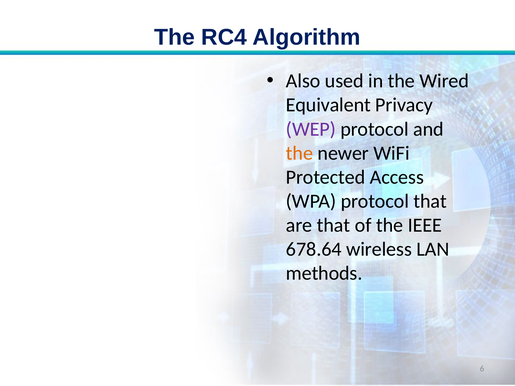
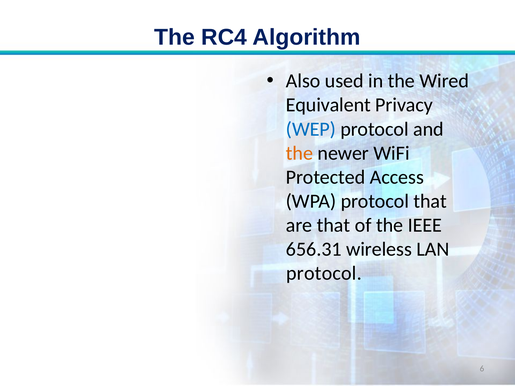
WEP colour: purple -> blue
678.64: 678.64 -> 656.31
methods at (324, 273): methods -> protocol
